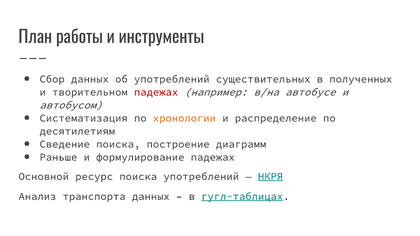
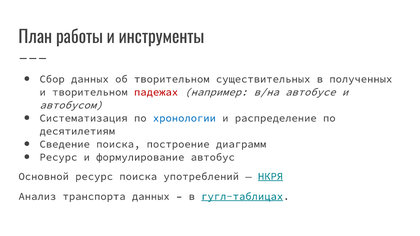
об употреблений: употреблений -> творительном
хронологии colour: orange -> blue
Раньше at (58, 157): Раньше -> Ресурс
формулирование падежах: падежах -> автобус
